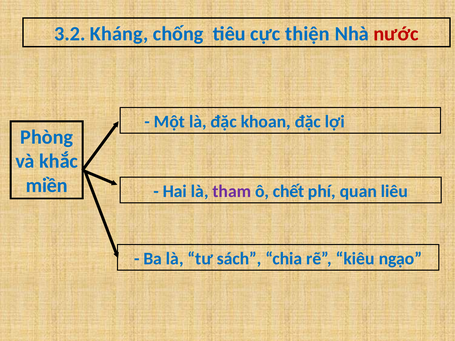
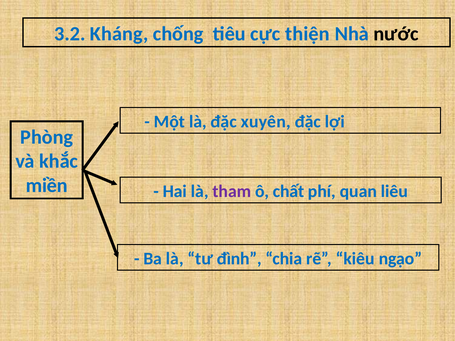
nước colour: red -> black
khoan: khoan -> xuyên
chết: chết -> chất
sách: sách -> đình
